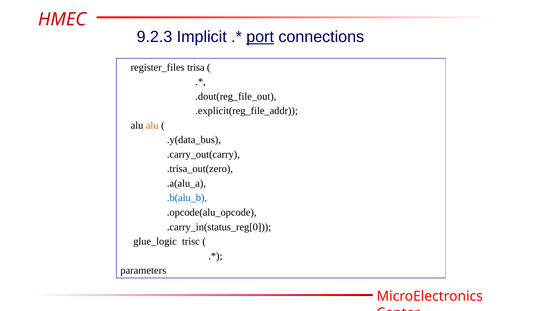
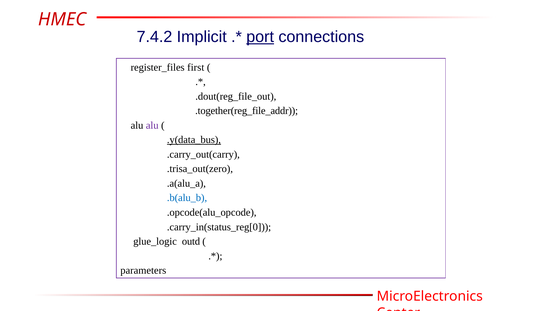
9.2.3: 9.2.3 -> 7.4.2
trisa: trisa -> first
.explicit(reg_file_addr: .explicit(reg_file_addr -> .together(reg_file_addr
alu at (152, 125) colour: orange -> purple
.y(data_bus underline: none -> present
trisc: trisc -> outd
